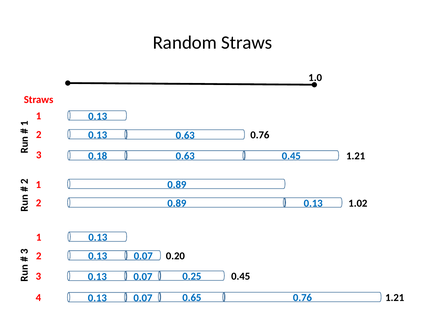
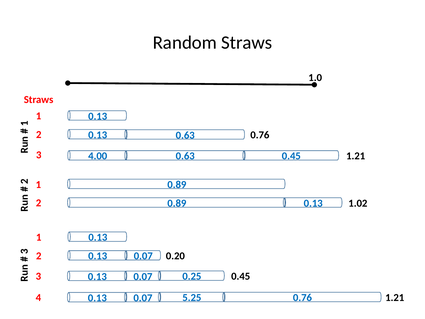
0.18: 0.18 -> 4.00
0.65: 0.65 -> 5.25
